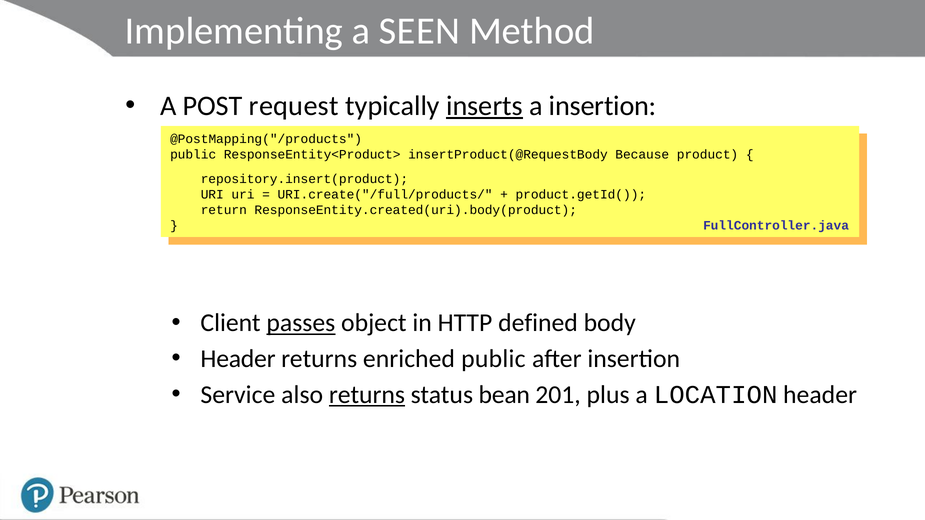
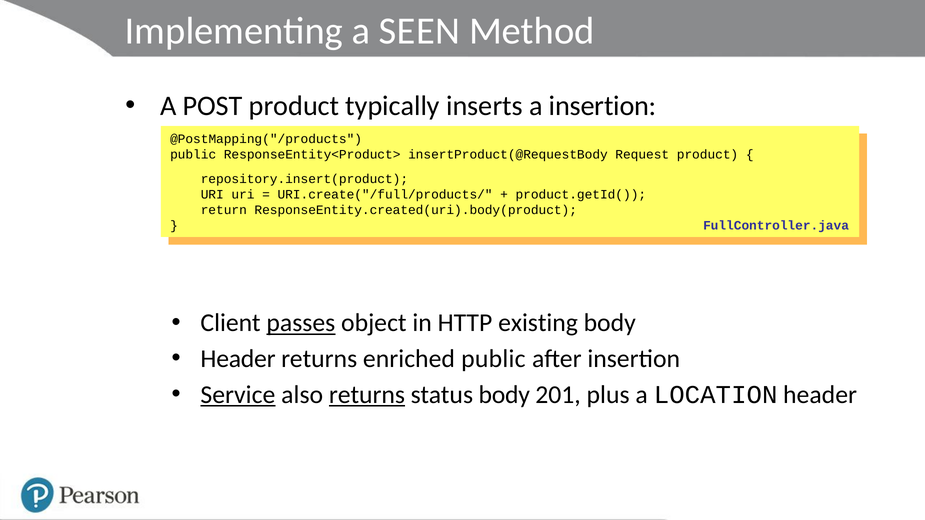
POST request: request -> product
inserts underline: present -> none
Because: Because -> Request
defined: defined -> existing
Service underline: none -> present
status bean: bean -> body
